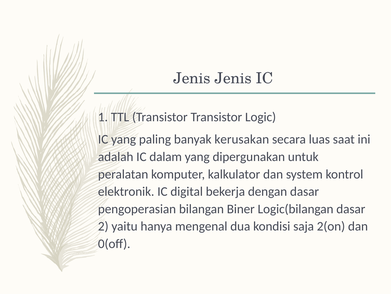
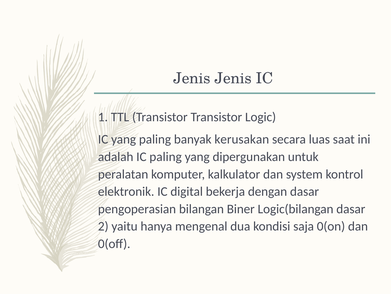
IC dalam: dalam -> paling
2(on: 2(on -> 0(on
